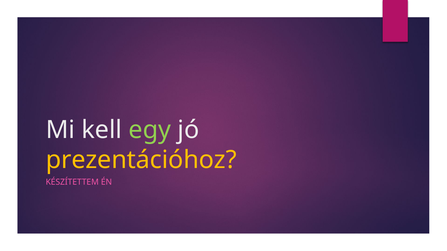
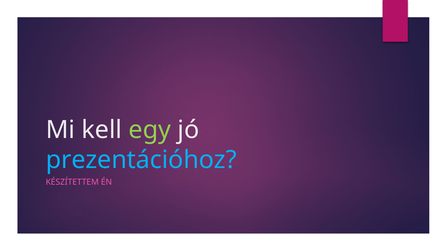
prezentációhoz colour: yellow -> light blue
